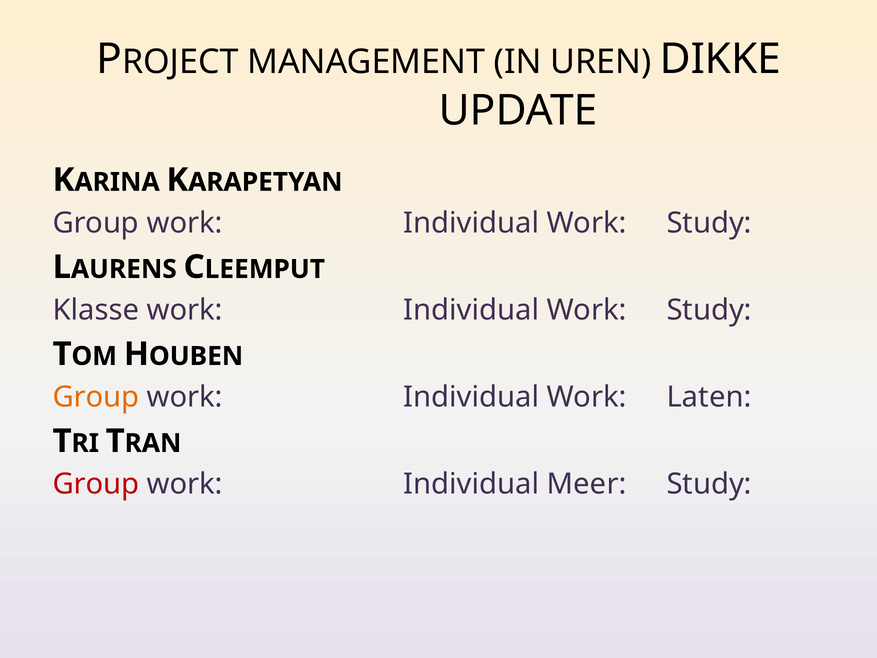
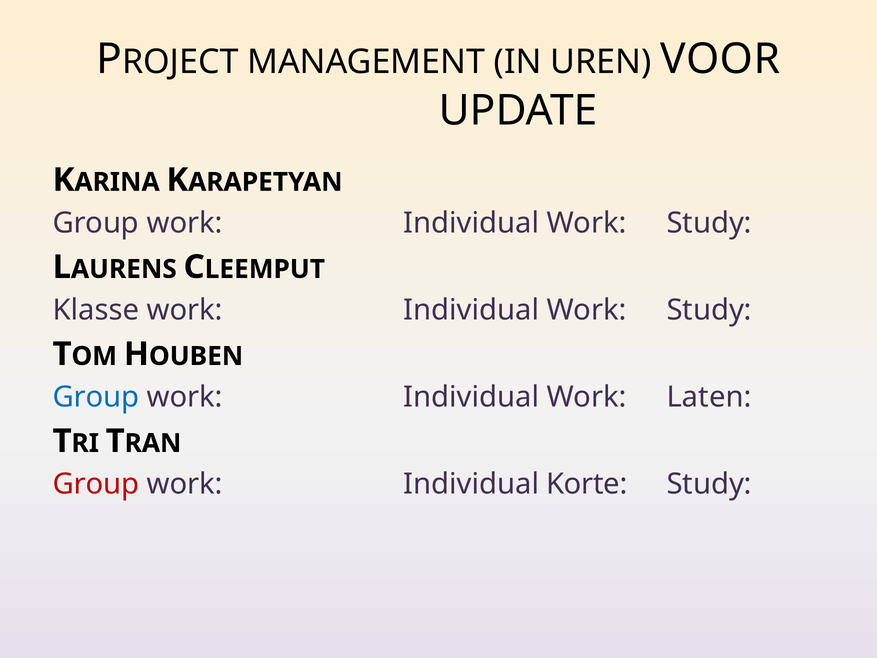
DIKKE: DIKKE -> VOOR
Group at (96, 397) colour: orange -> blue
Meer: Meer -> Korte
